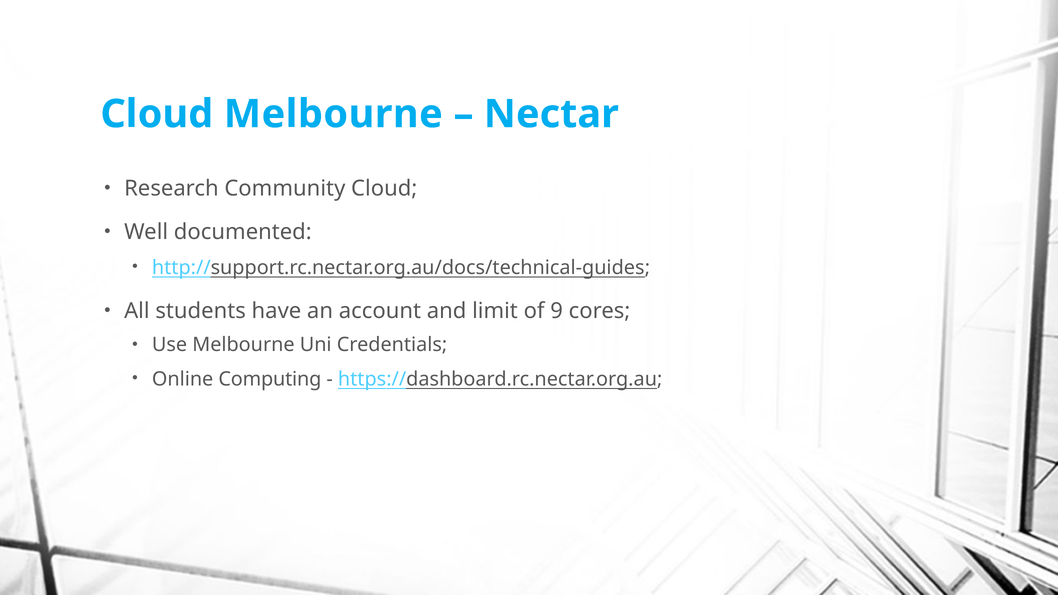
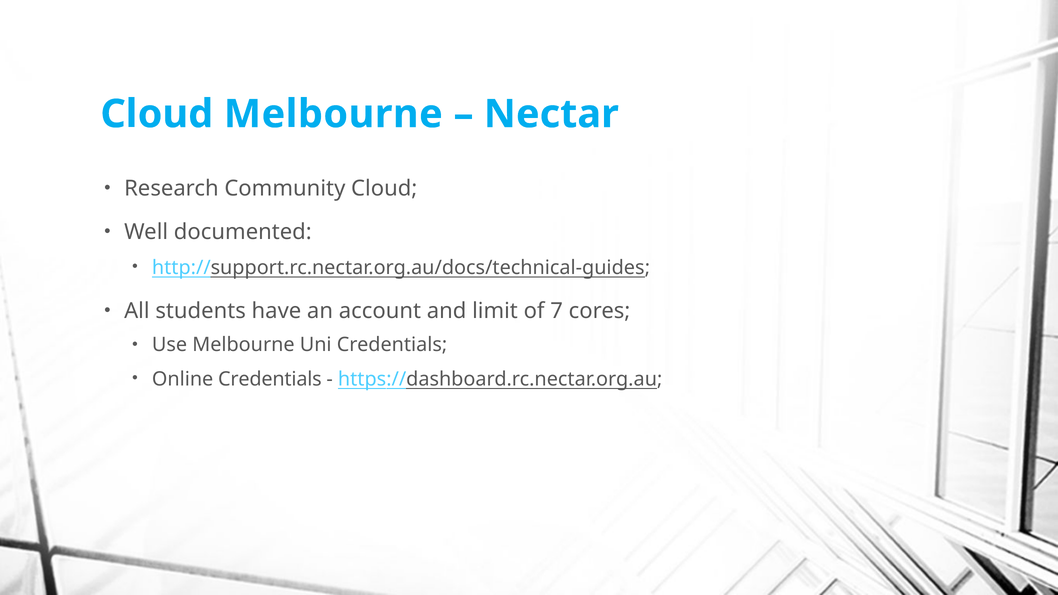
9: 9 -> 7
Online Computing: Computing -> Credentials
